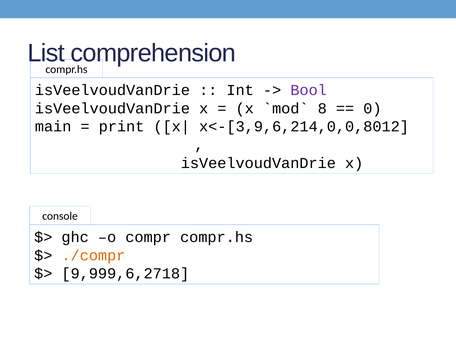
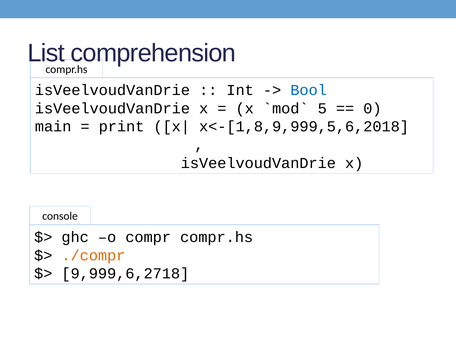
Bool colour: purple -> blue
8: 8 -> 5
x<-[3,9,6,214,0,0,8012: x<-[3,9,6,214,0,0,8012 -> x<-[1,8,9,999,5,6,2018
